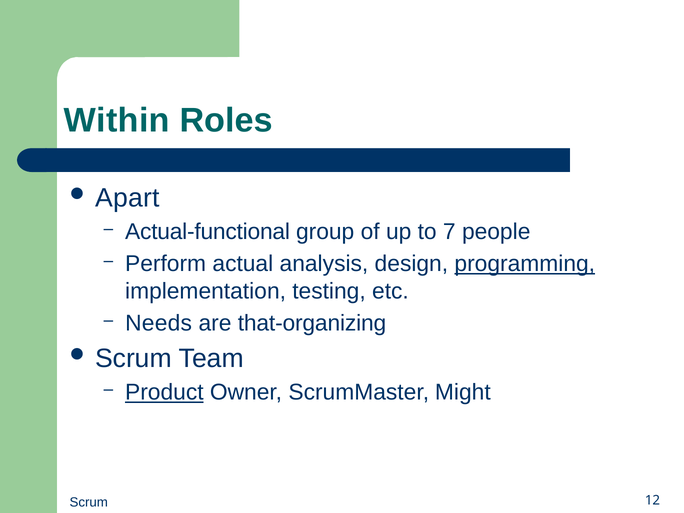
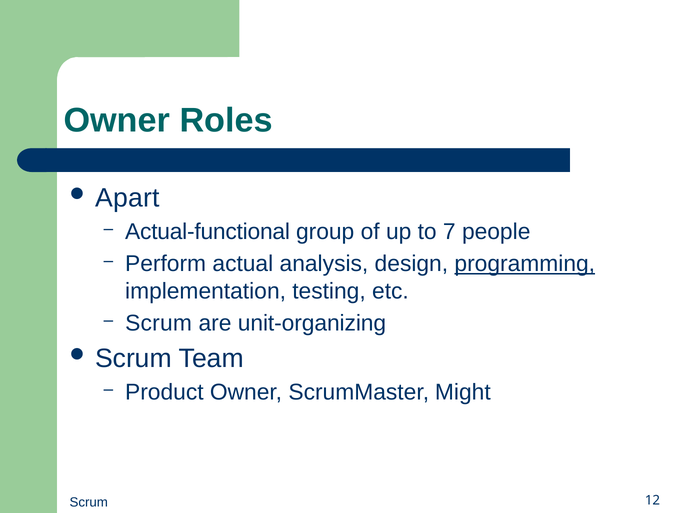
Within at (117, 120): Within -> Owner
Needs at (159, 323): Needs -> Scrum
that-organizing: that-organizing -> unit-organizing
Product underline: present -> none
